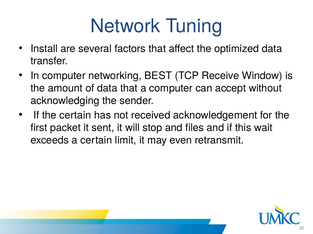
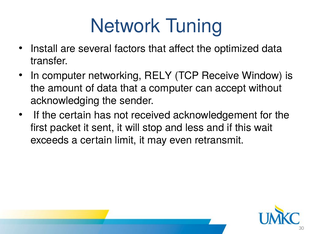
BEST: BEST -> RELY
files: files -> less
